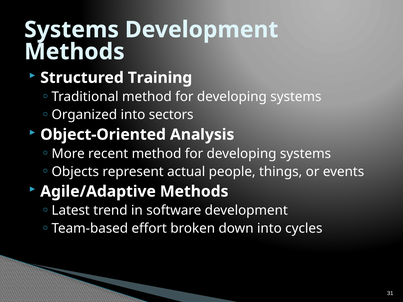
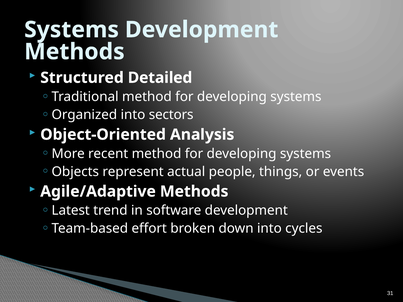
Training: Training -> Detailed
